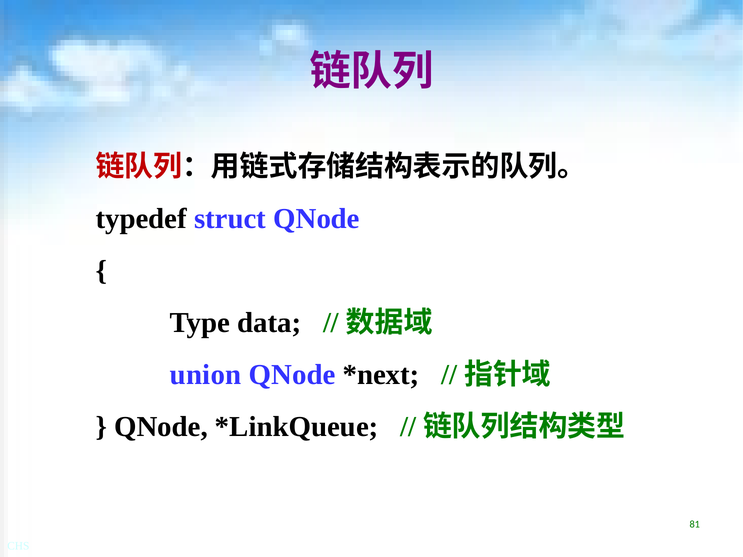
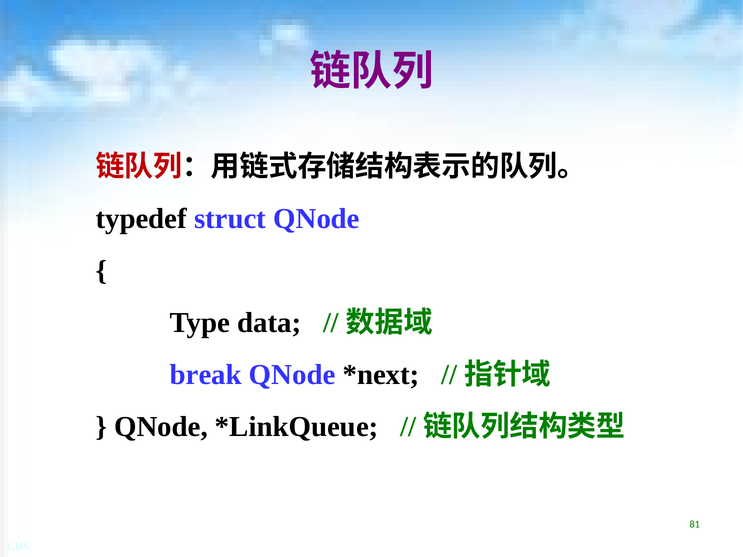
union: union -> break
